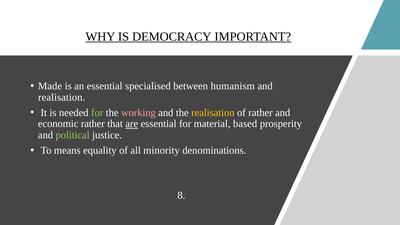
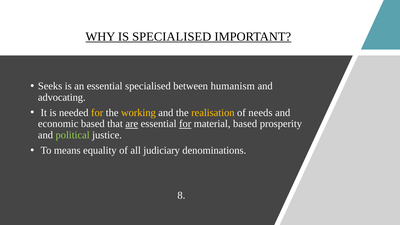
IS DEMOCRACY: DEMOCRACY -> SPECIALISED
Made: Made -> Seeks
realisation at (62, 97): realisation -> advocating
for at (97, 113) colour: light green -> yellow
working colour: pink -> yellow
of rather: rather -> needs
economic rather: rather -> based
for at (185, 124) underline: none -> present
minority: minority -> judiciary
